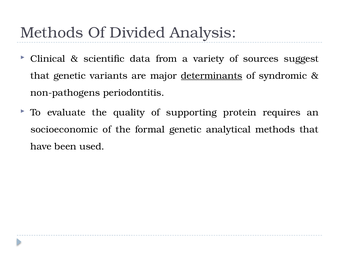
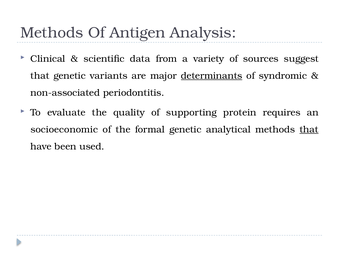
Divided: Divided -> Antigen
non-pathogens: non-pathogens -> non-associated
that at (309, 130) underline: none -> present
